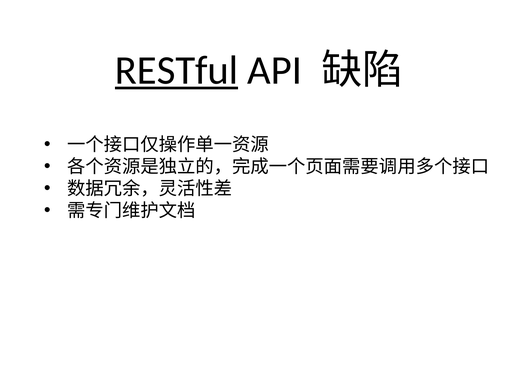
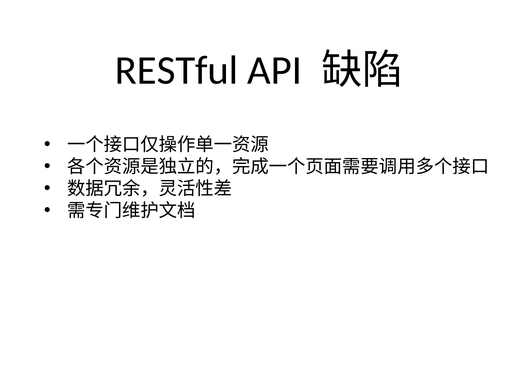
RESTful underline: present -> none
